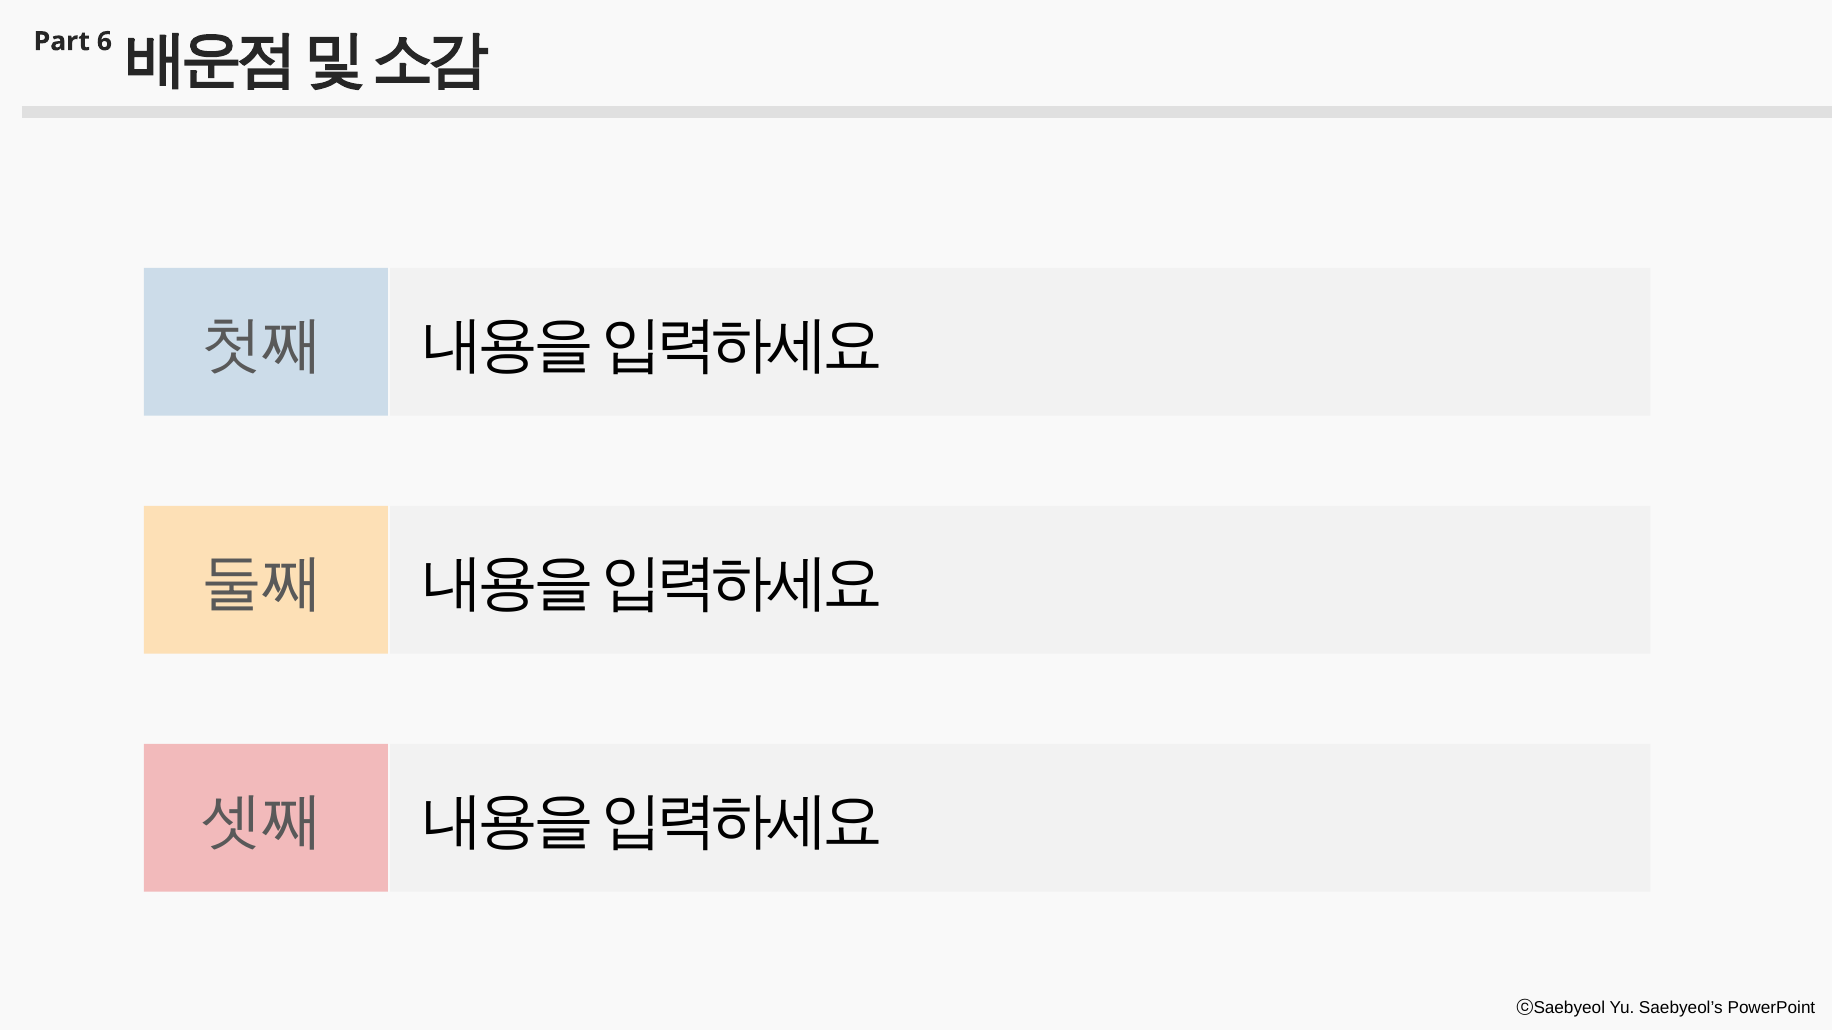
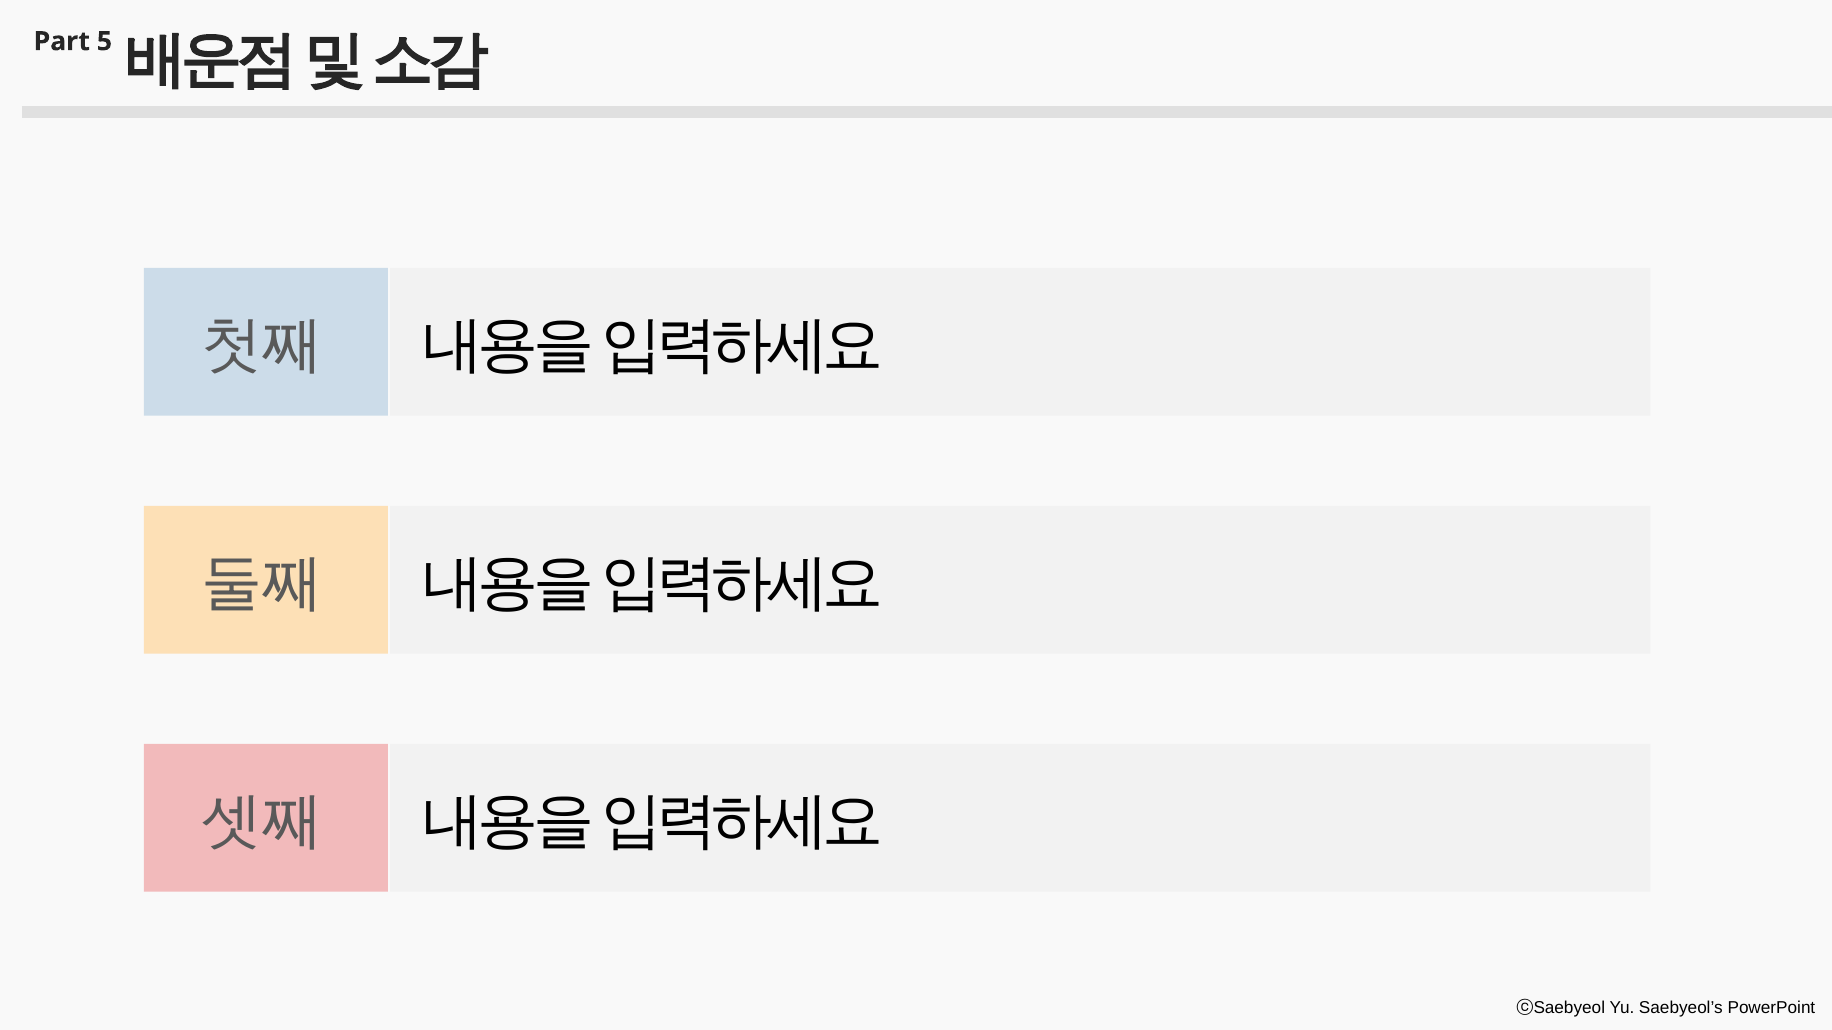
6: 6 -> 5
